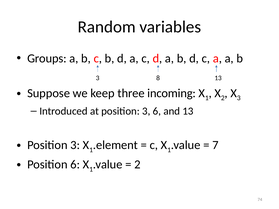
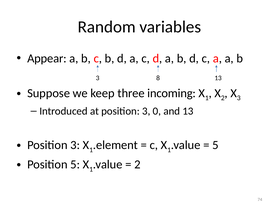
Groups: Groups -> Appear
3 6: 6 -> 0
7 at (215, 145): 7 -> 5
Position 6: 6 -> 5
